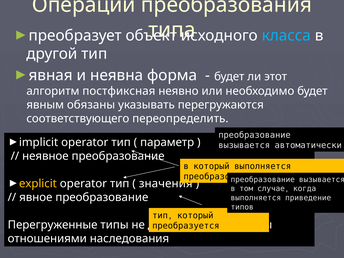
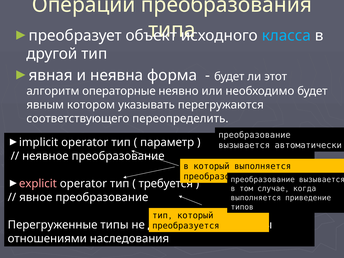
постфиксная: постфиксная -> операторные
обязаны: обязаны -> котором
explicit colour: yellow -> pink
значения: значения -> требуется
